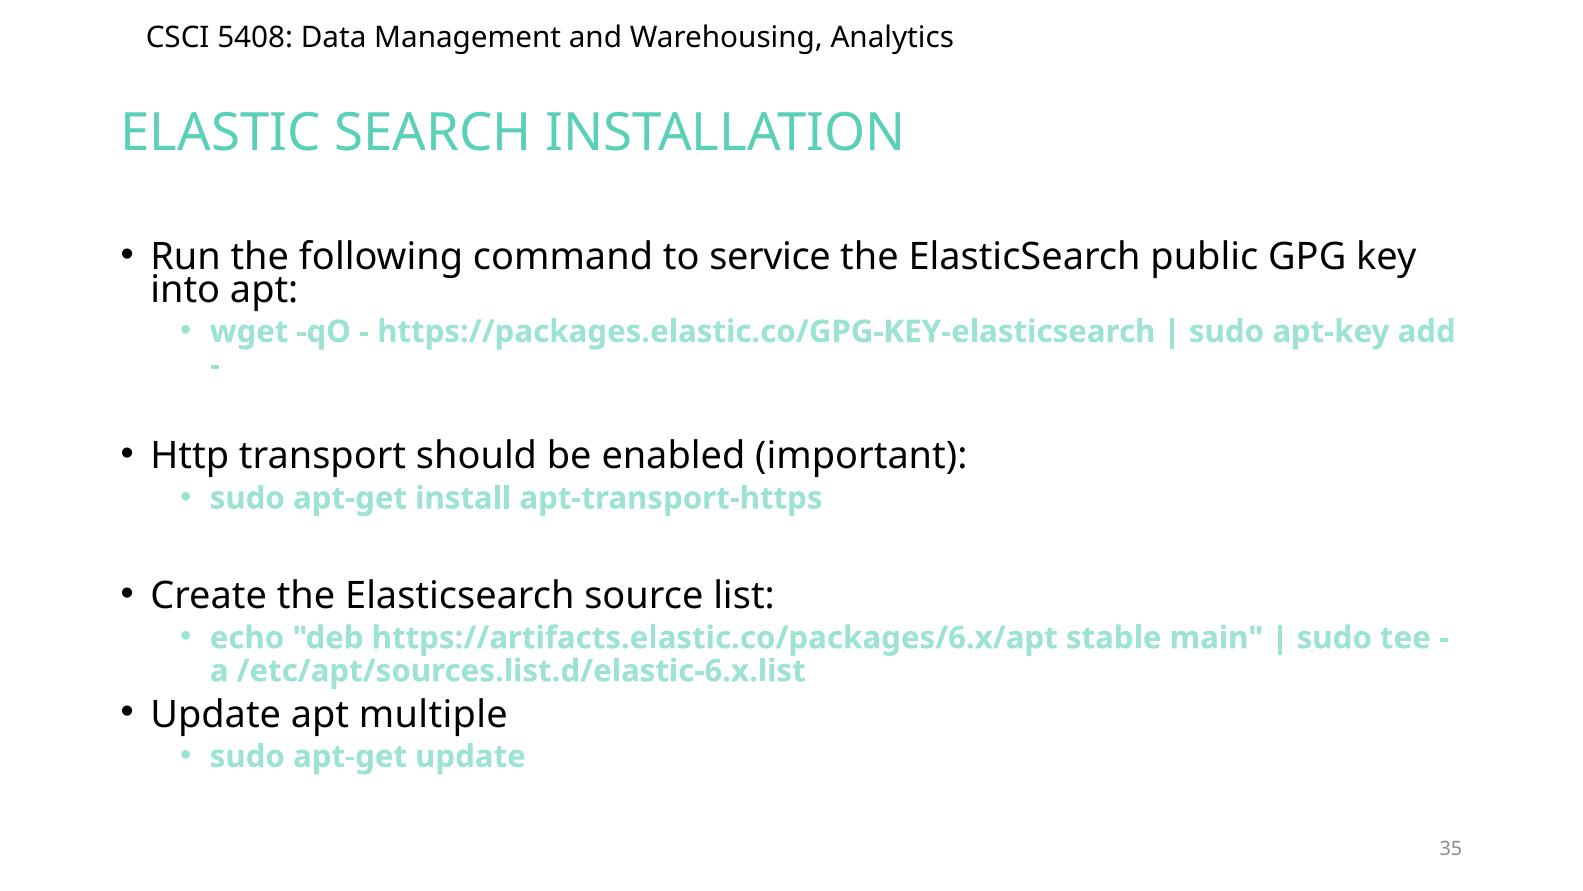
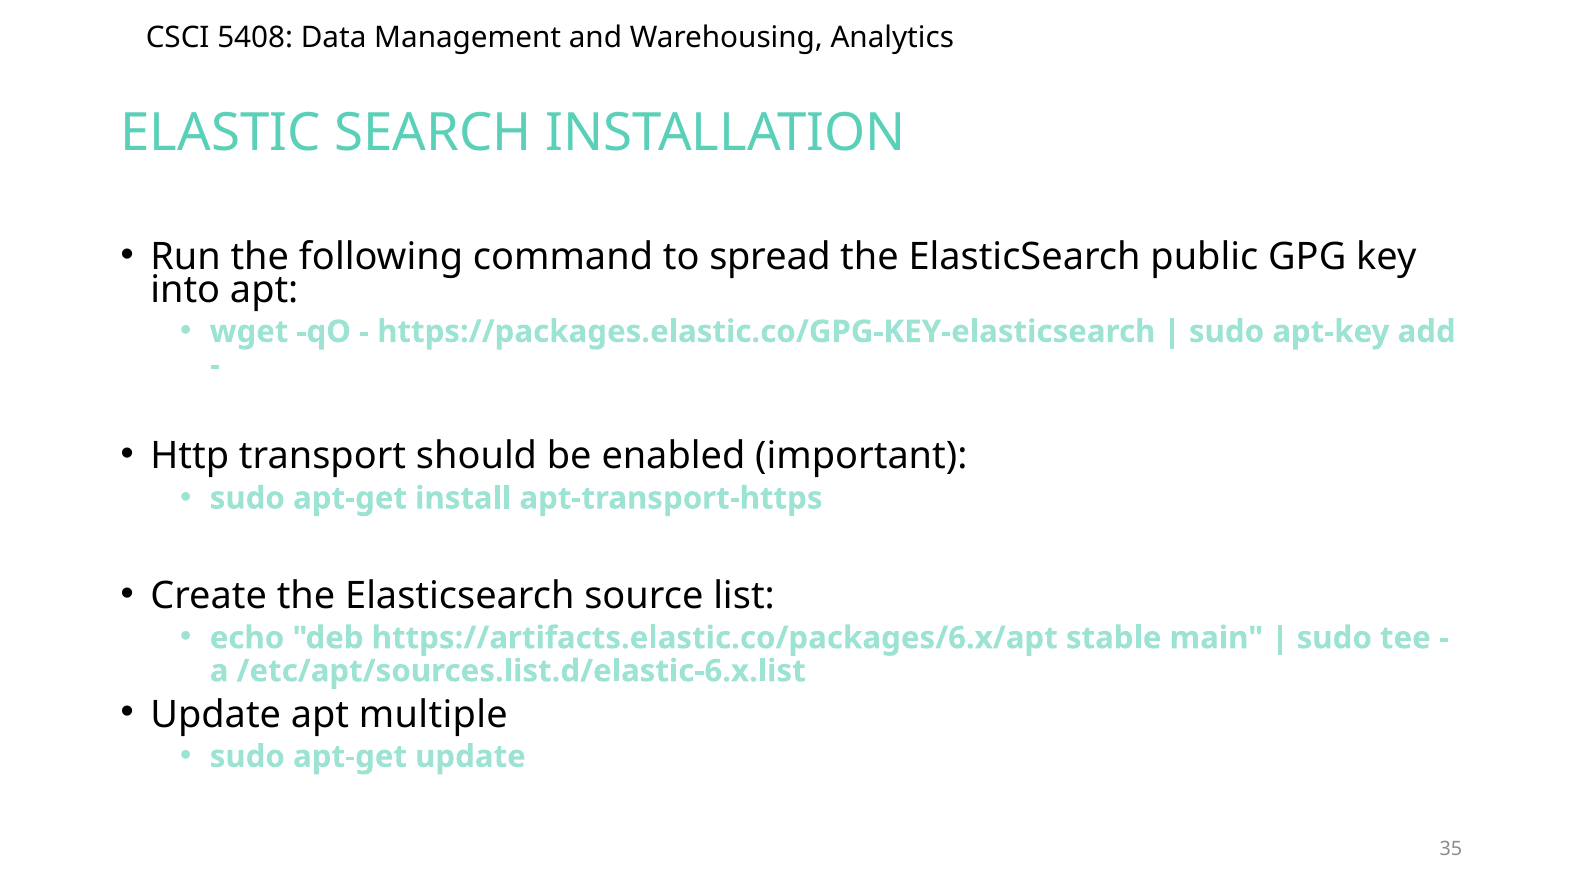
service: service -> spread
